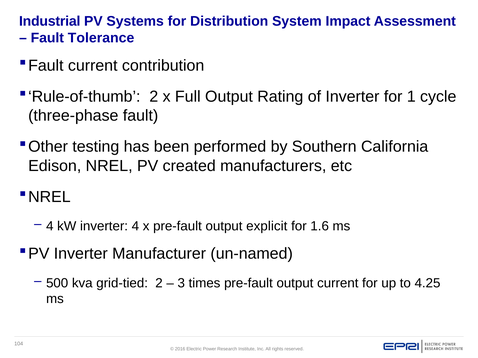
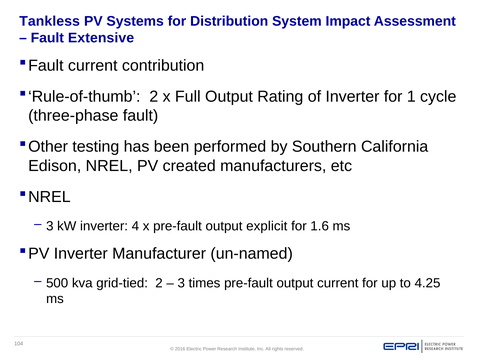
Industrial: Industrial -> Tankless
Tolerance: Tolerance -> Extensive
4 at (50, 226): 4 -> 3
